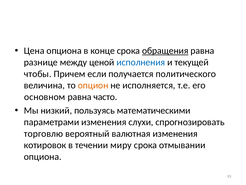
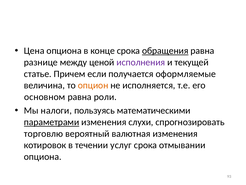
исполнения colour: blue -> purple
чтобы: чтобы -> статье
политического: политического -> оформляемые
часто: часто -> роли
низкий: низкий -> налоги
параметрами underline: none -> present
миру: миру -> услуг
